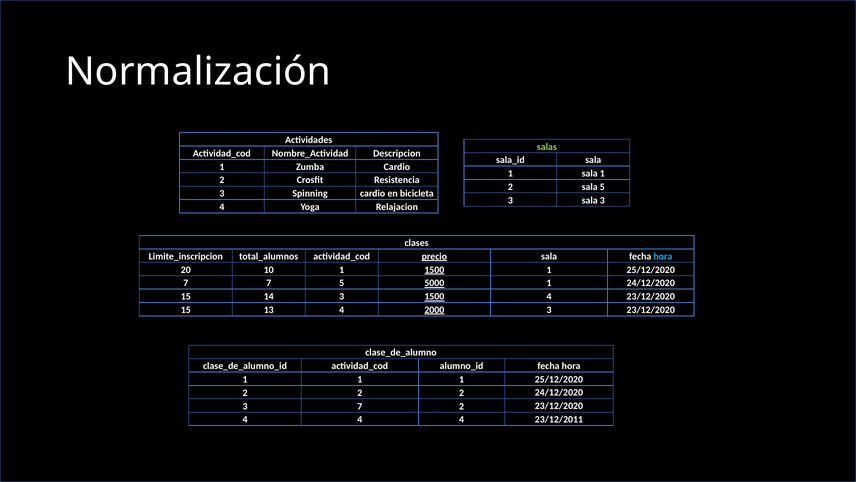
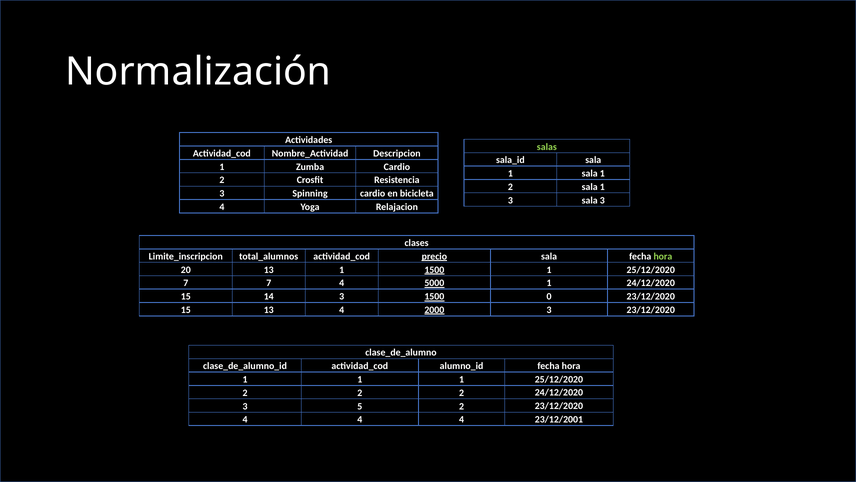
2 sala 5: 5 -> 1
hora at (663, 256) colour: light blue -> light green
20 10: 10 -> 13
7 5: 5 -> 4
1500 4: 4 -> 0
3 7: 7 -> 5
23/12/2011: 23/12/2011 -> 23/12/2001
